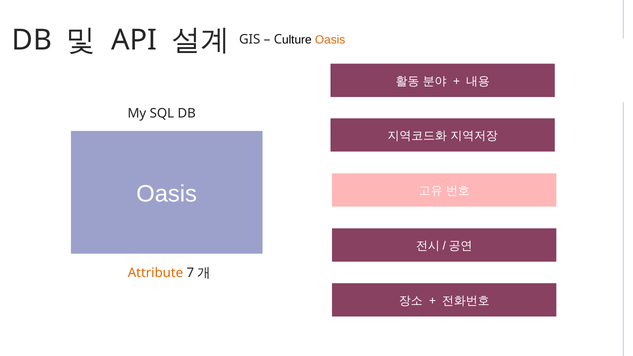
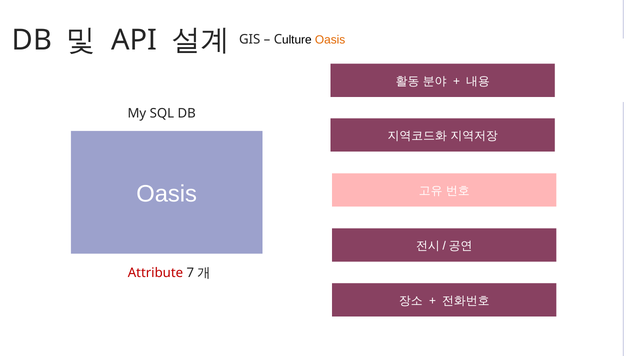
Attribute colour: orange -> red
